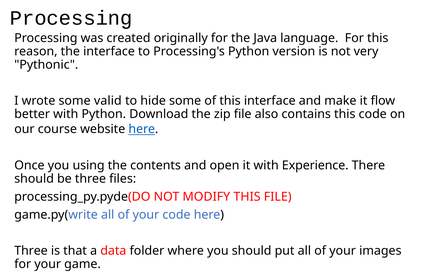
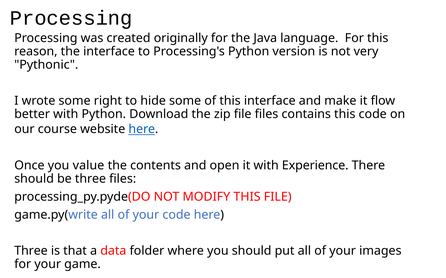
valid: valid -> right
file also: also -> files
using: using -> value
